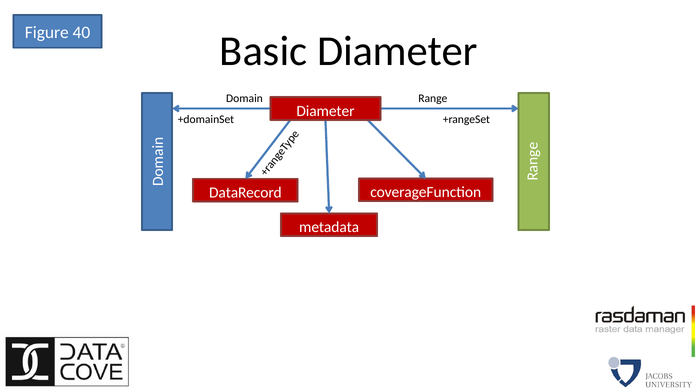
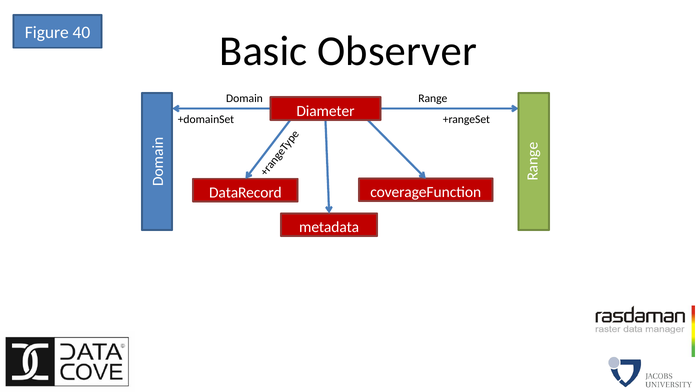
Basic Diameter: Diameter -> Observer
